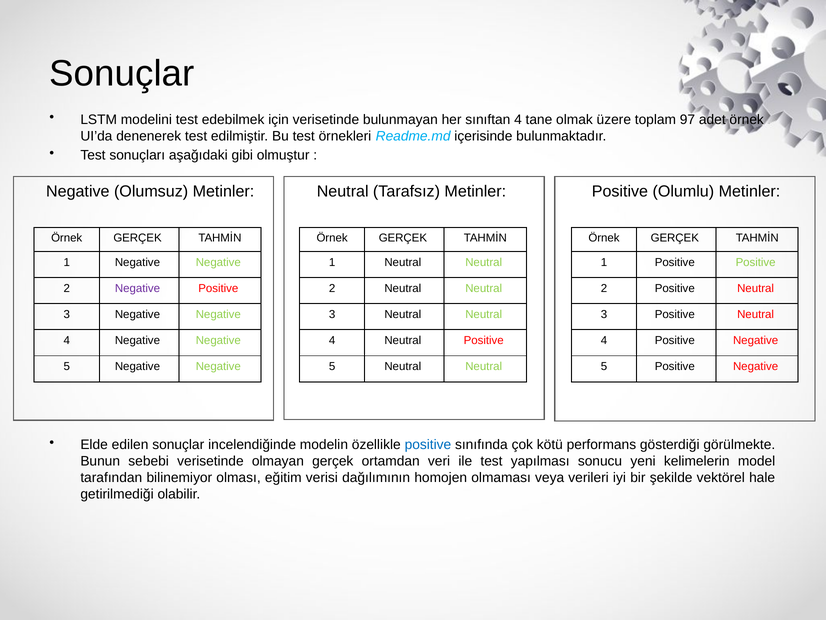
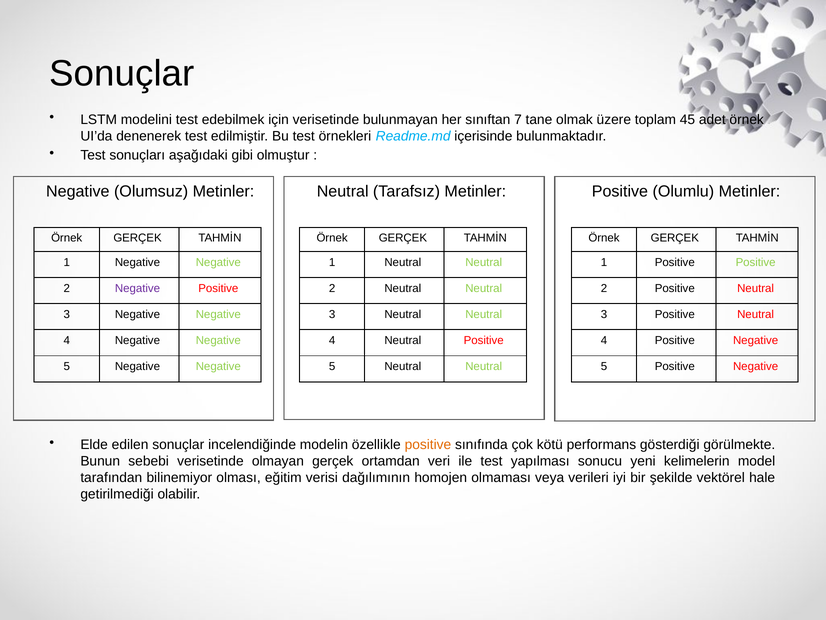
sınıftan 4: 4 -> 7
97: 97 -> 45
positive at (428, 444) colour: blue -> orange
